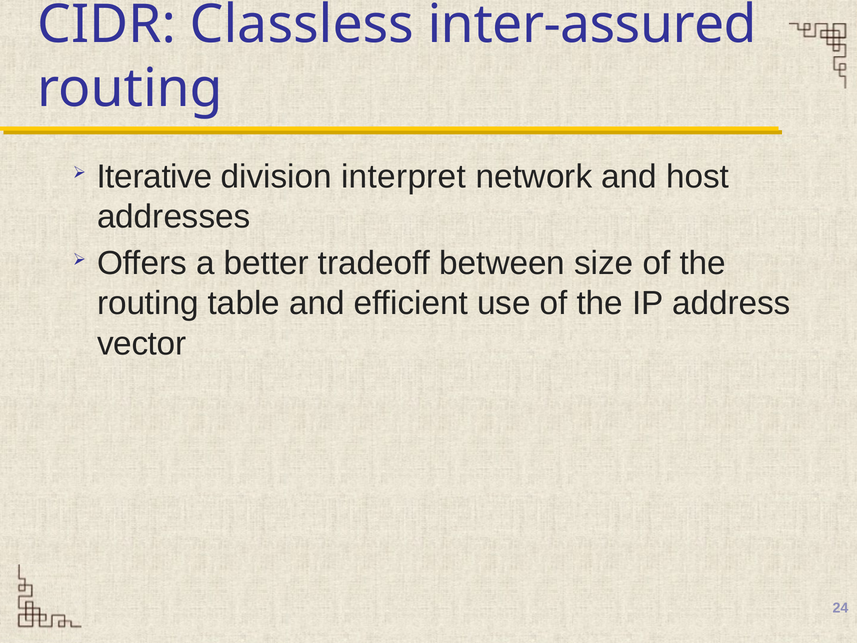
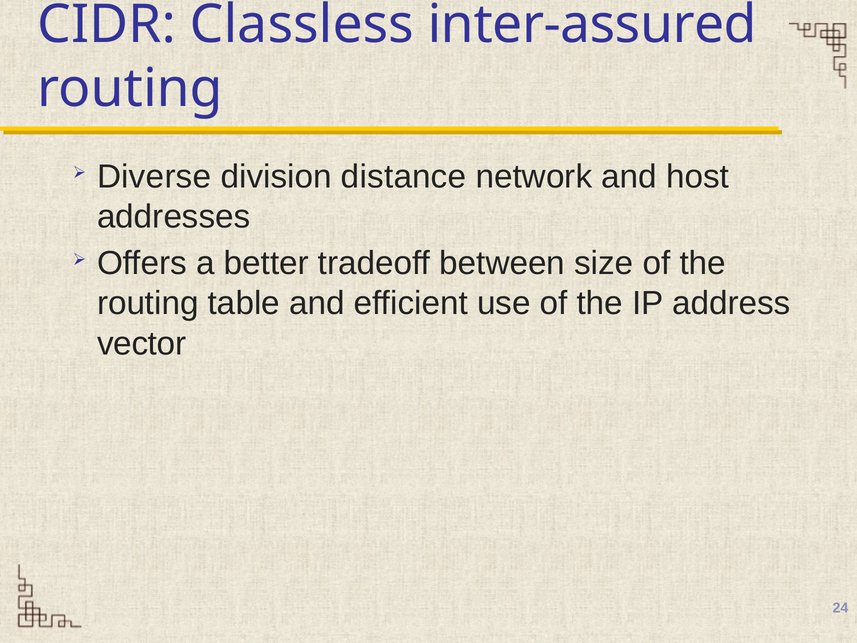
Iterative: Iterative -> Diverse
interpret: interpret -> distance
